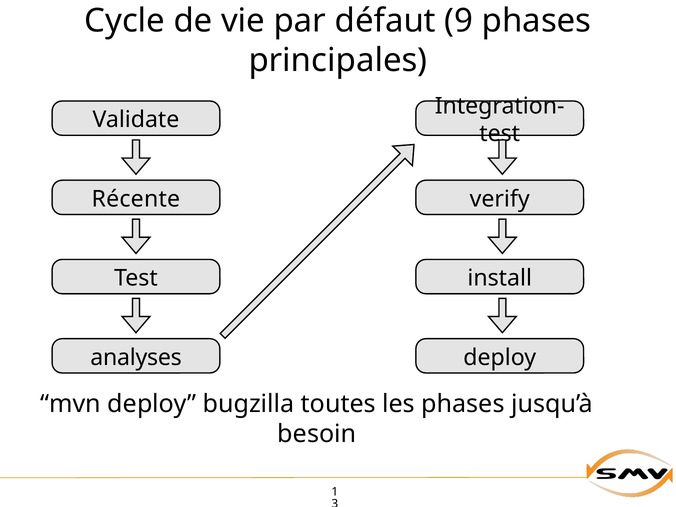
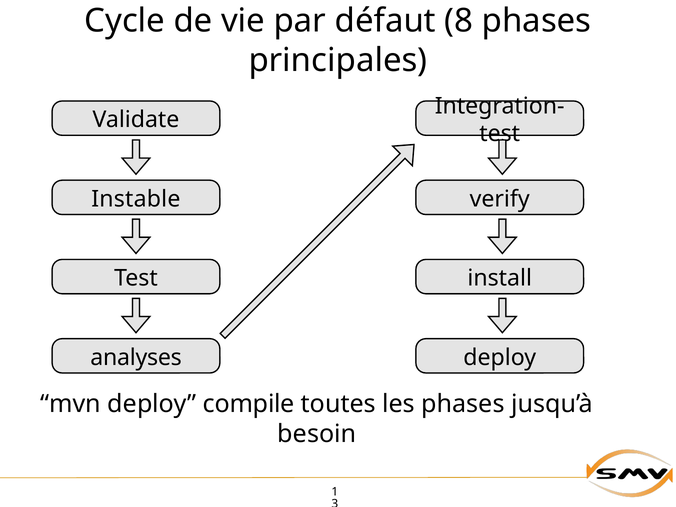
9: 9 -> 8
Récente: Récente -> Instable
bugzilla: bugzilla -> compile
